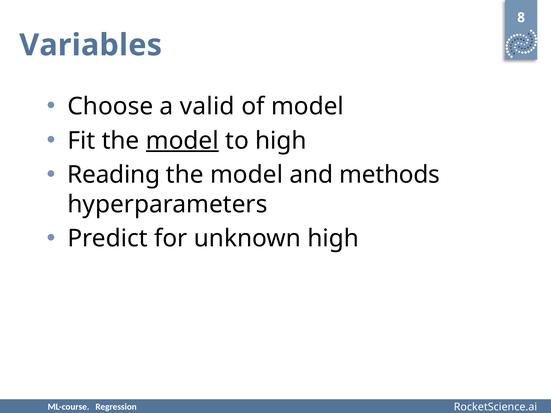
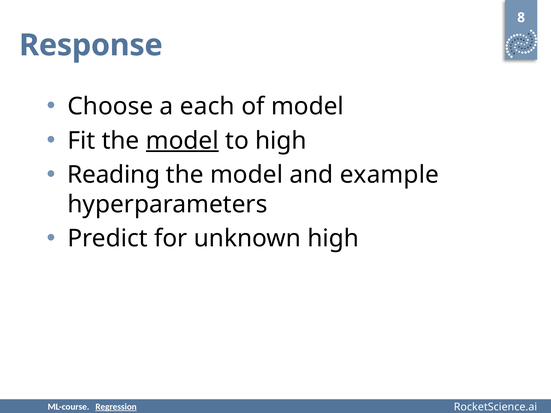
Variables: Variables -> Response
valid: valid -> each
methods: methods -> example
Regression underline: none -> present
